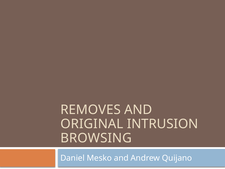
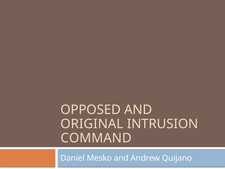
REMOVES: REMOVES -> OPPOSED
BROWSING: BROWSING -> COMMAND
